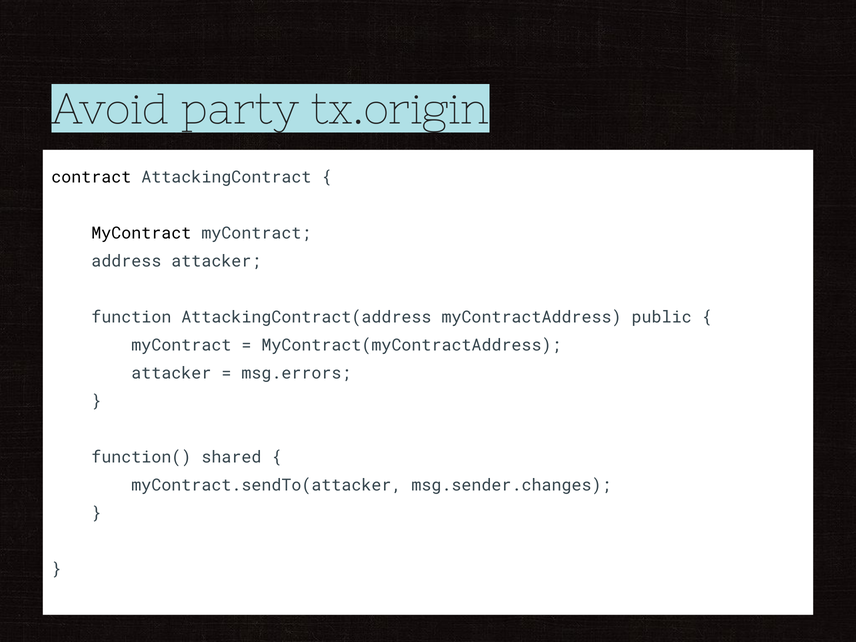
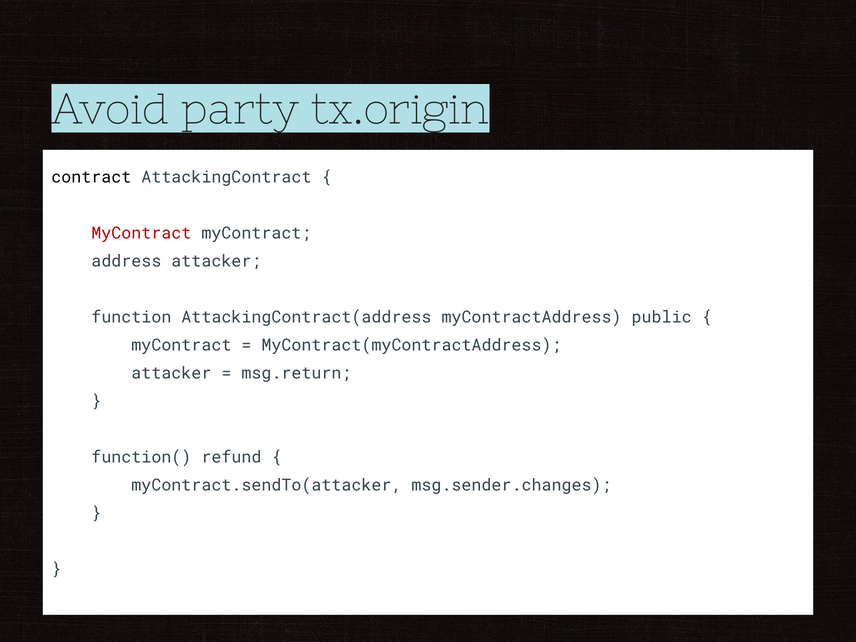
MyContract at (141, 233) colour: black -> red
msg.errors: msg.errors -> msg.return
shared: shared -> refund
